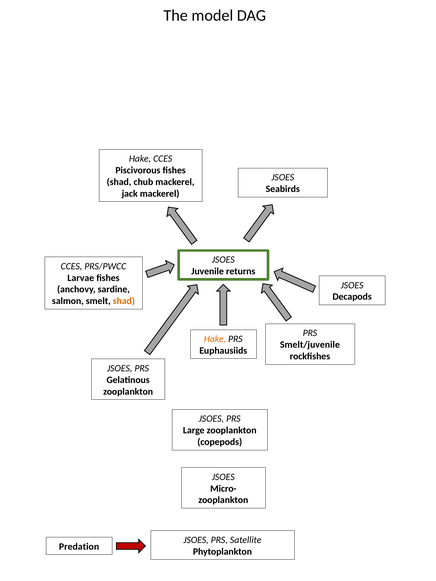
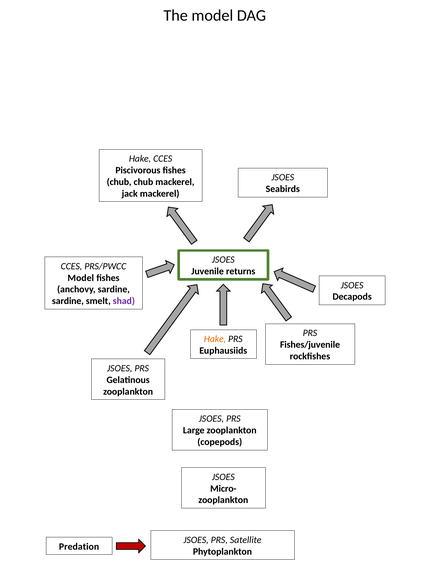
shad at (119, 182): shad -> chub
Larvae at (81, 278): Larvae -> Model
salmon at (68, 301): salmon -> sardine
shad at (124, 301) colour: orange -> purple
Smelt/juvenile: Smelt/juvenile -> Fishes/juvenile
